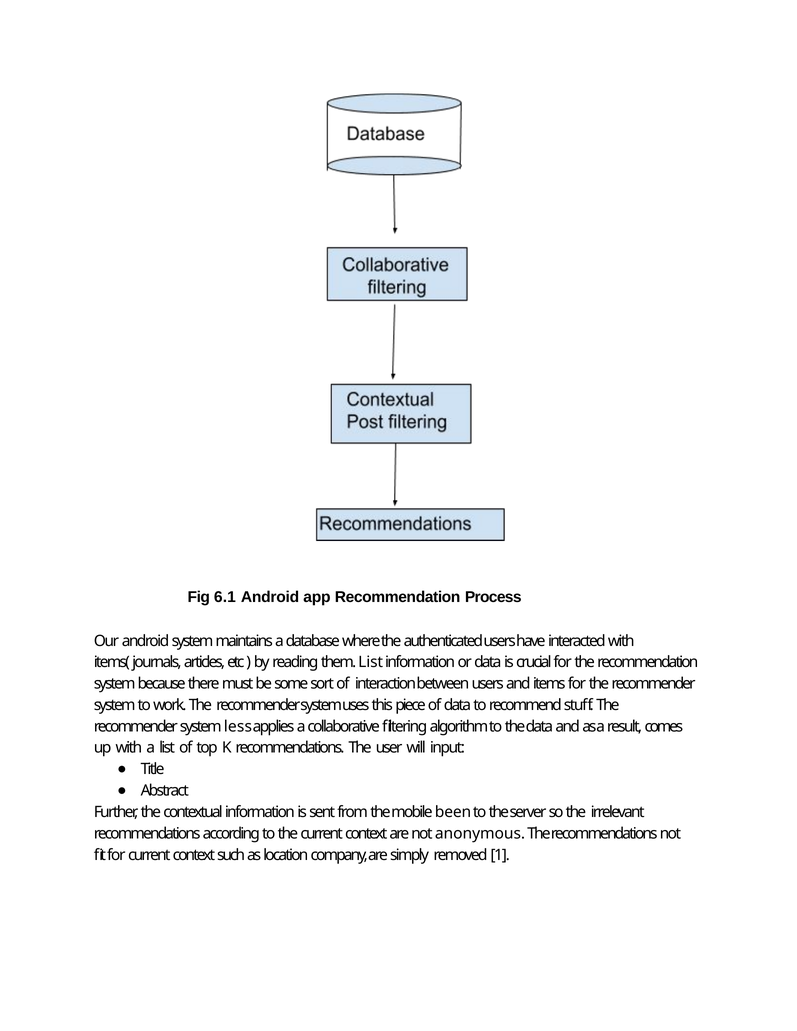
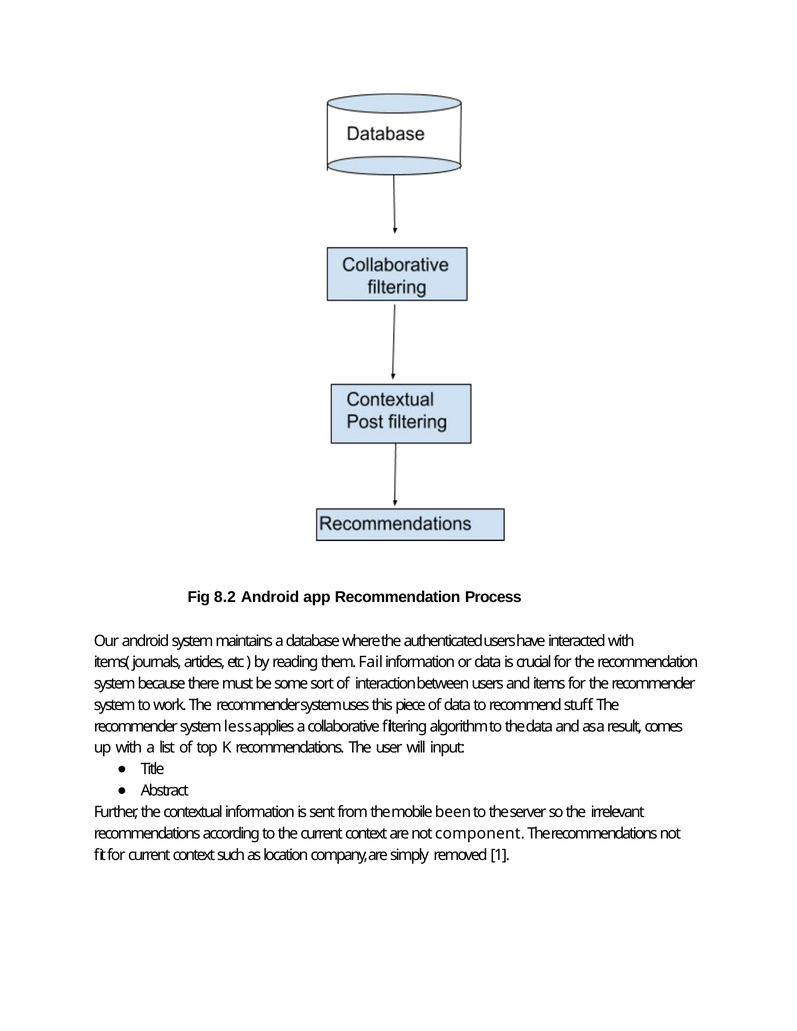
6.1: 6.1 -> 8.2
them List: List -> Fail
anonymous: anonymous -> component
